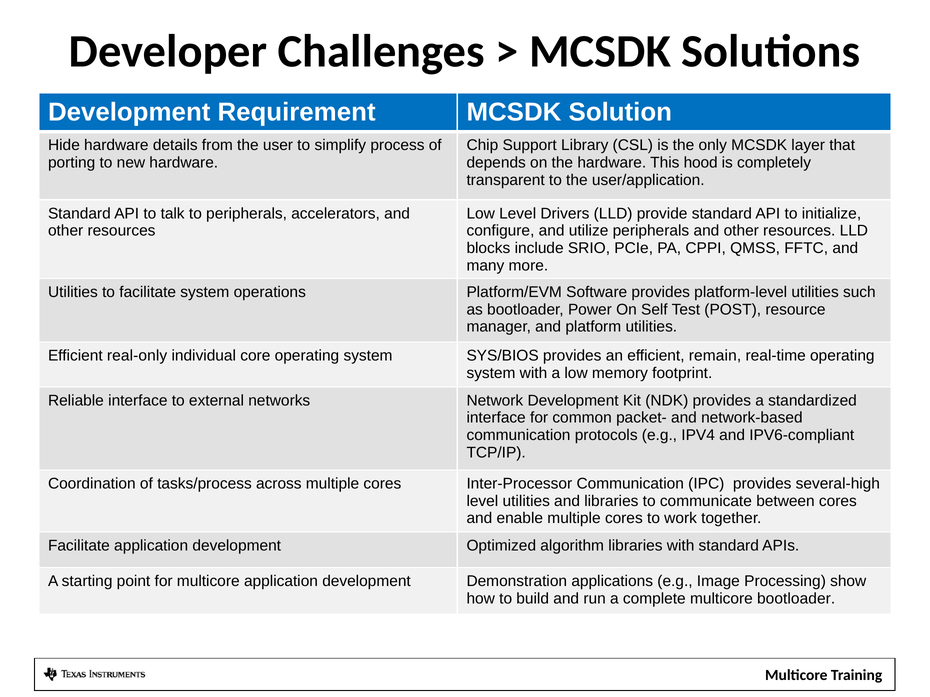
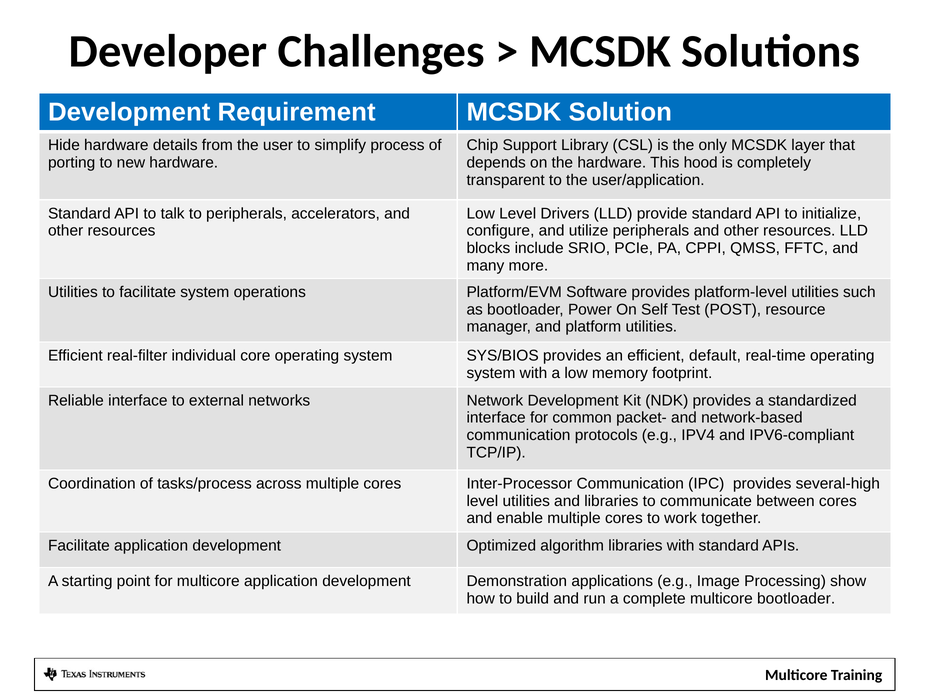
real-only: real-only -> real-filter
remain: remain -> default
